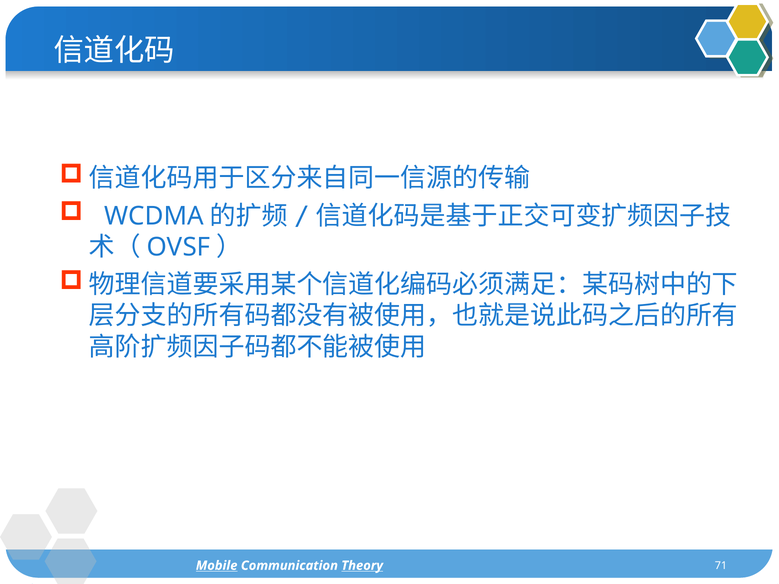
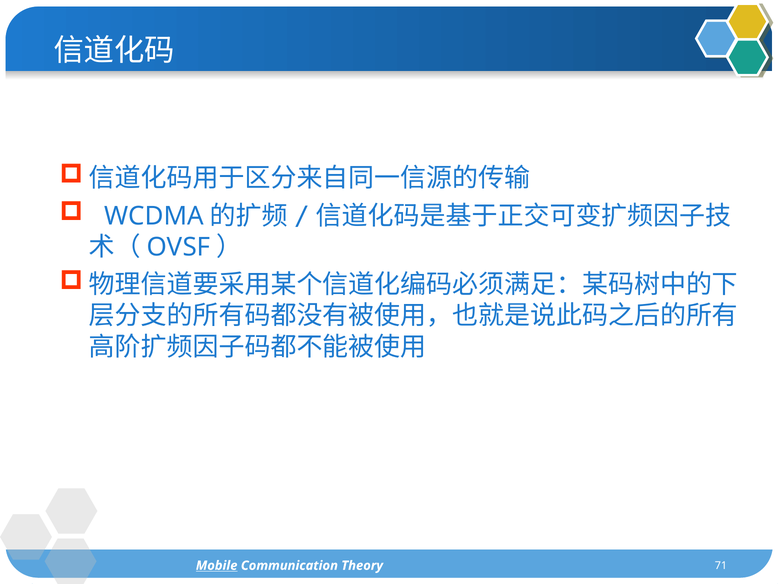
Theory underline: present -> none
